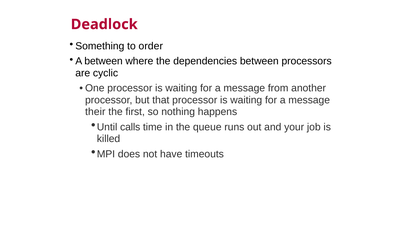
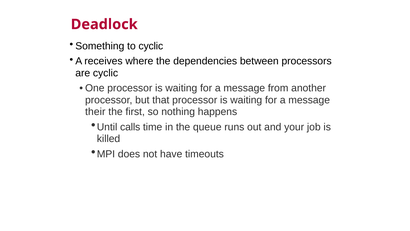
to order: order -> cyclic
A between: between -> receives
